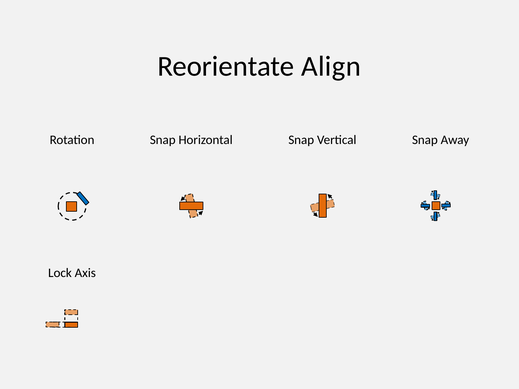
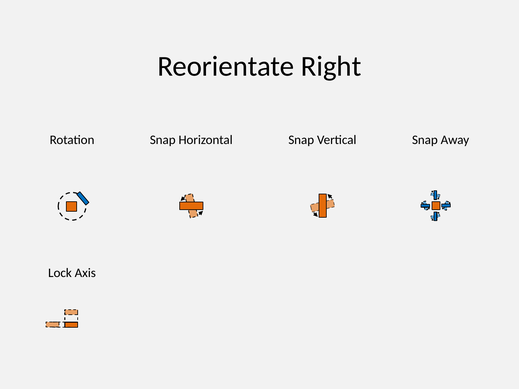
Align: Align -> Right
